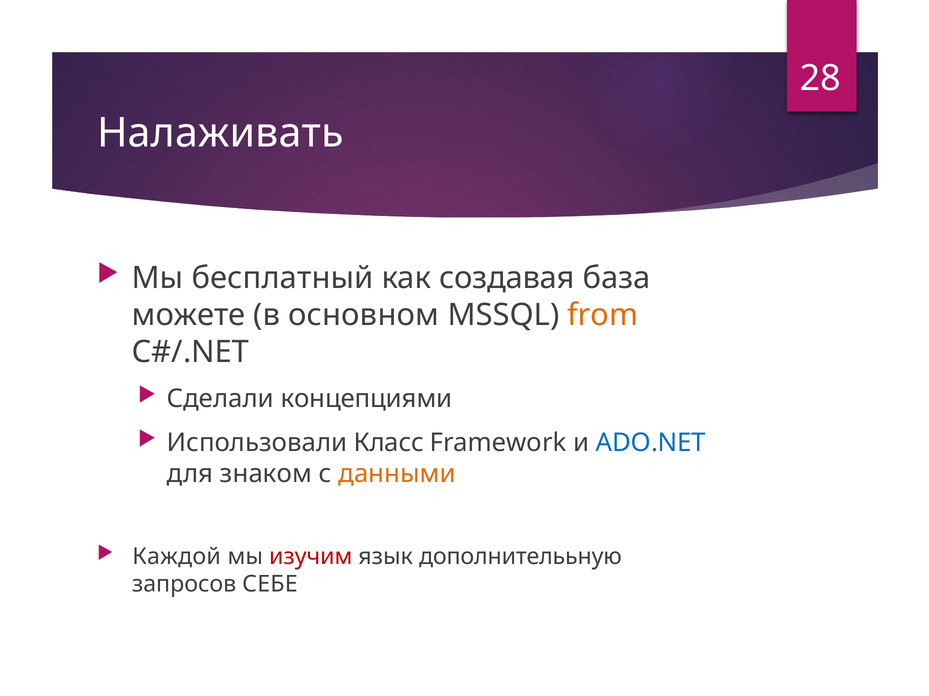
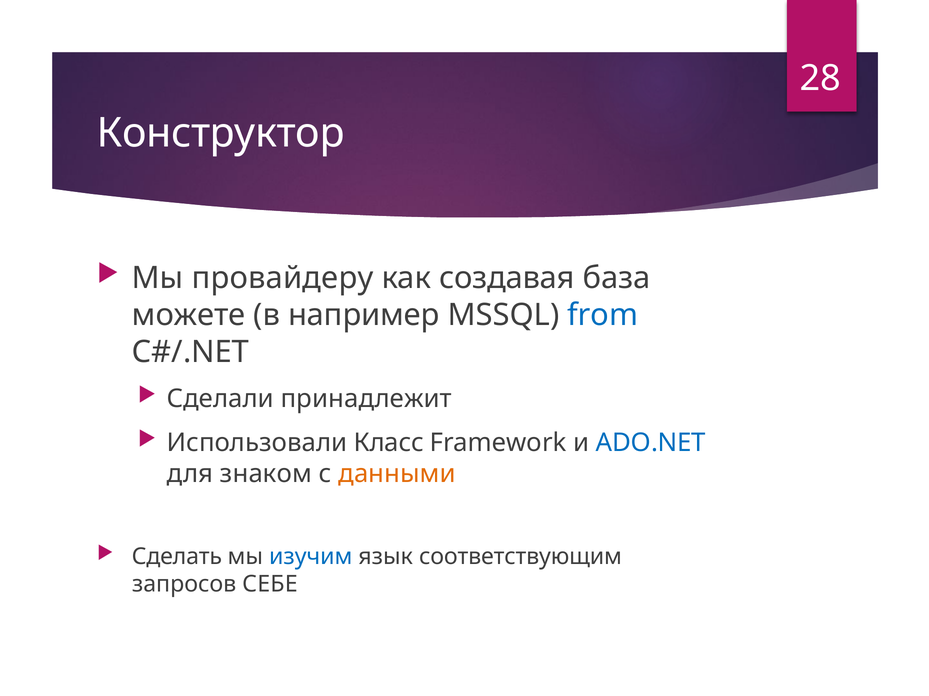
Налаживать: Налаживать -> Конструктор
бесплатный: бесплатный -> провайдеру
основном: основном -> например
from colour: orange -> blue
концепциями: концепциями -> принадлежит
Каждой: Каждой -> Сделать
изучим colour: red -> blue
дополнителььную: дополнителььную -> соответствующим
